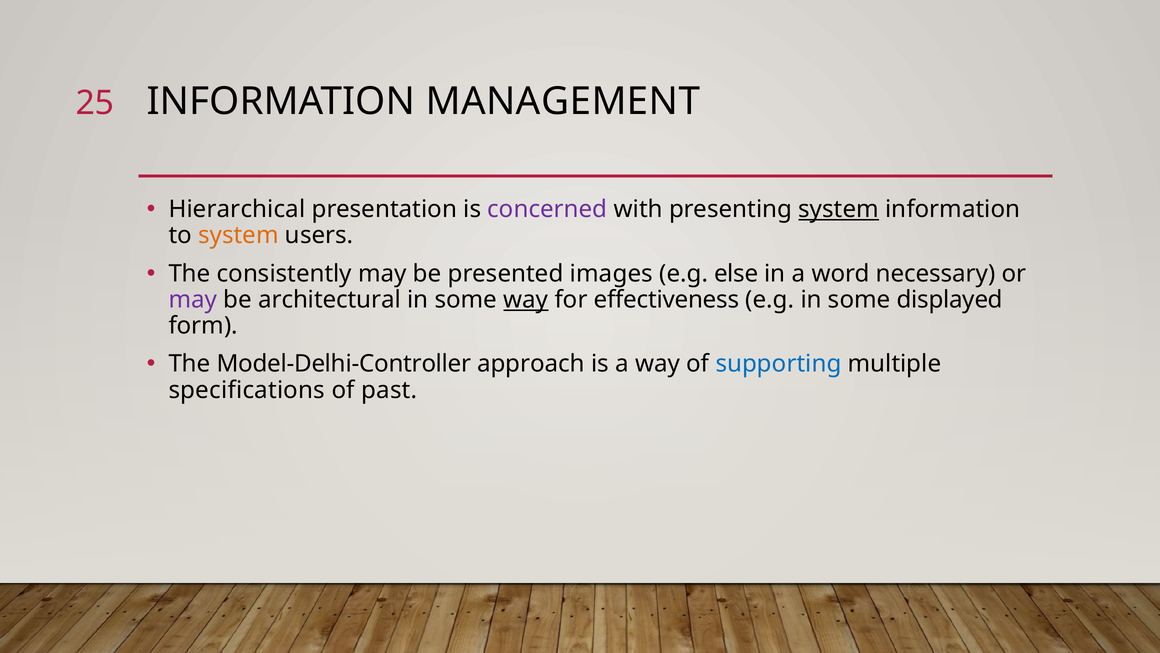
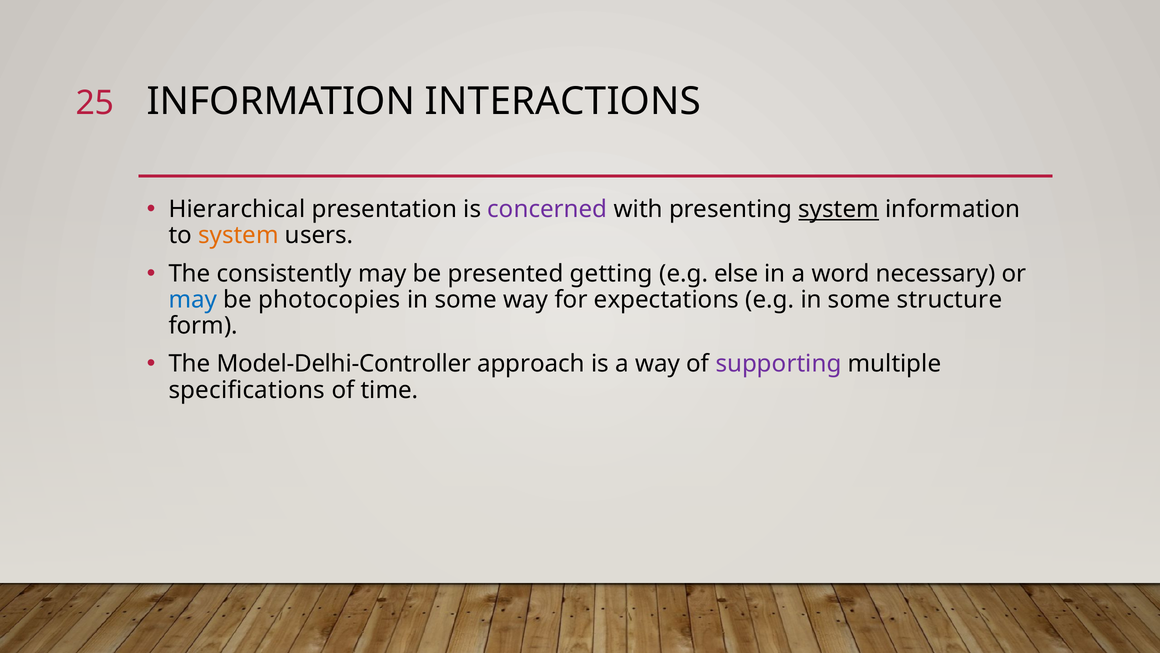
MANAGEMENT: MANAGEMENT -> INTERACTIONS
images: images -> getting
may at (193, 299) colour: purple -> blue
architectural: architectural -> photocopies
way at (526, 299) underline: present -> none
effectiveness: effectiveness -> expectations
displayed: displayed -> structure
supporting colour: blue -> purple
past: past -> time
